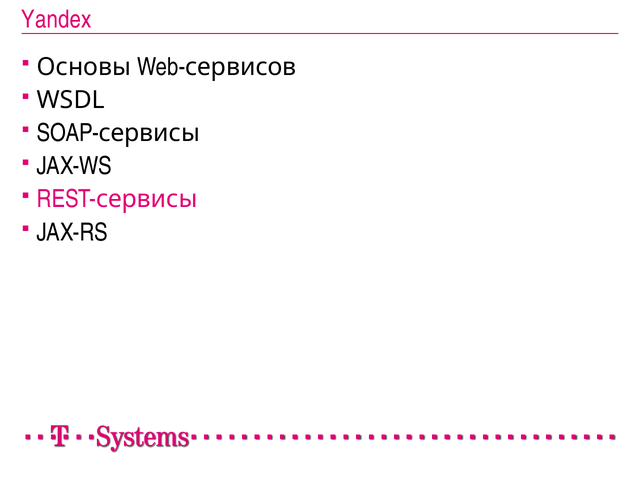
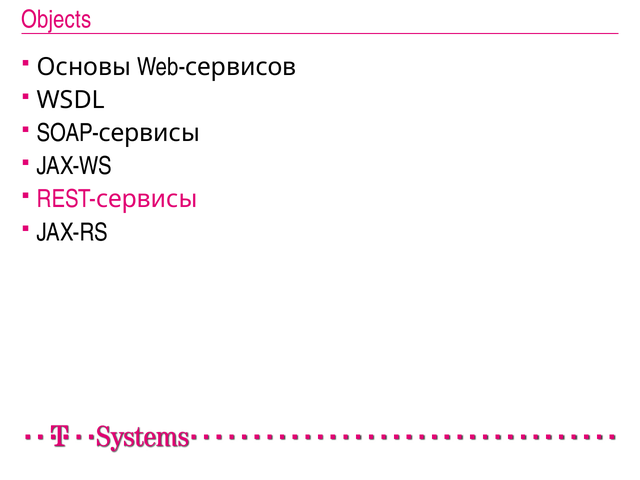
Yandex: Yandex -> Objects
